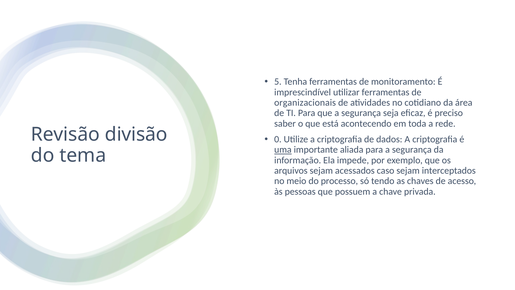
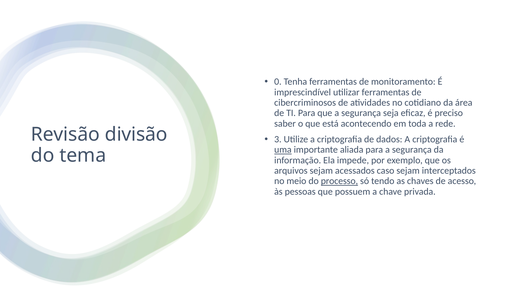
5: 5 -> 0
organizacionais: organizacionais -> cibercriminosos
0: 0 -> 3
processo underline: none -> present
